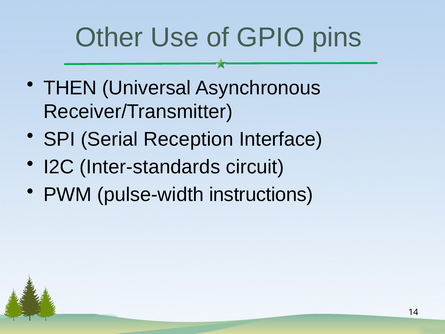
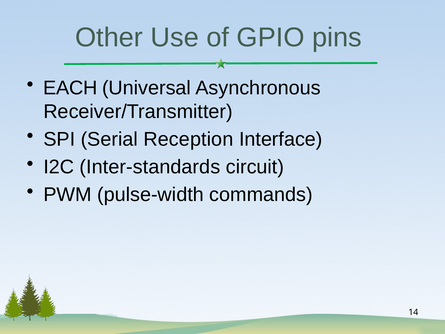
THEN: THEN -> EACH
instructions: instructions -> commands
